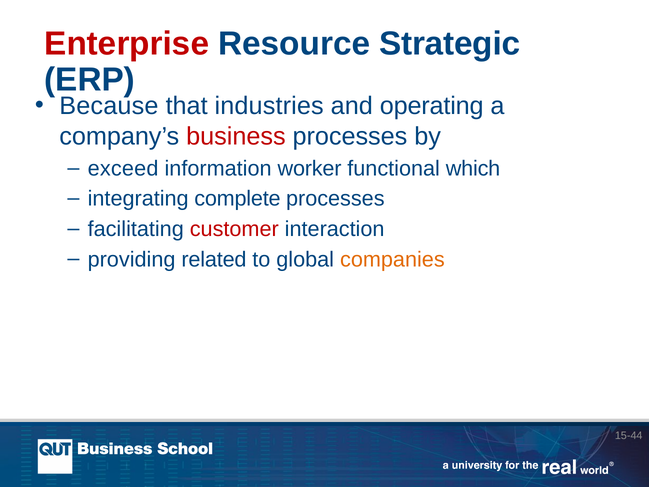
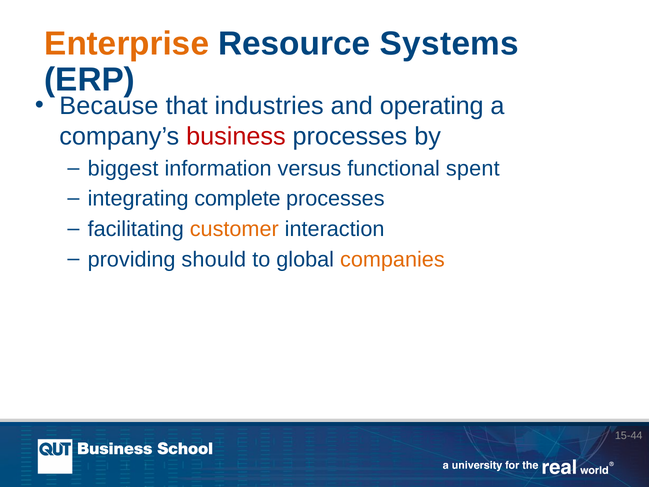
Enterprise colour: red -> orange
Strategic: Strategic -> Systems
exceed: exceed -> biggest
worker: worker -> versus
which: which -> spent
customer colour: red -> orange
related: related -> should
